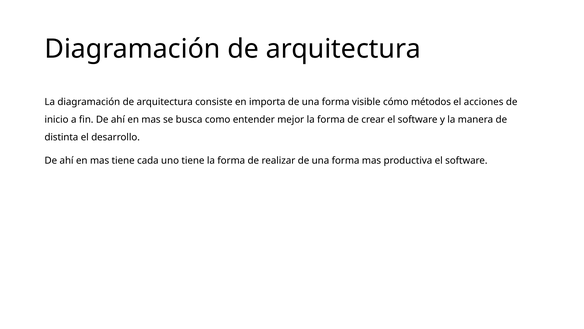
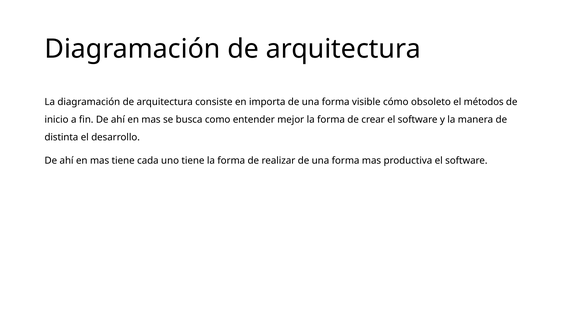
métodos: métodos -> obsoleto
acciones: acciones -> métodos
